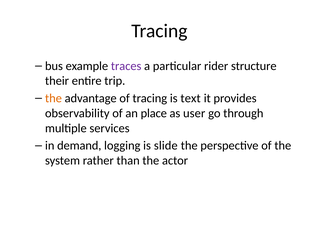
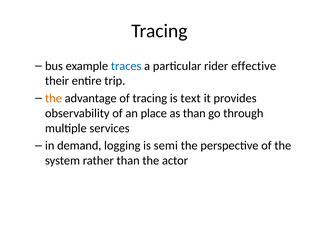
traces colour: purple -> blue
structure: structure -> effective
as user: user -> than
slide: slide -> semi
